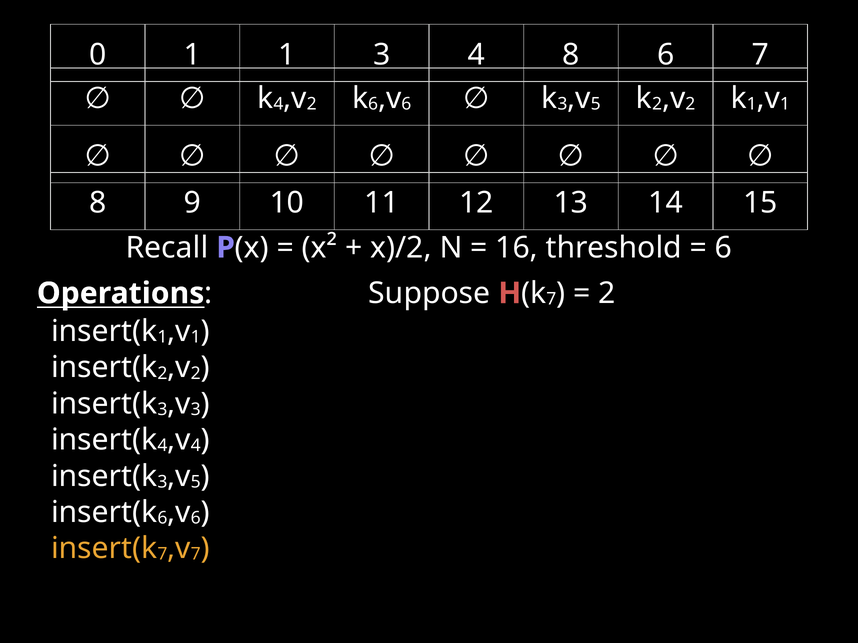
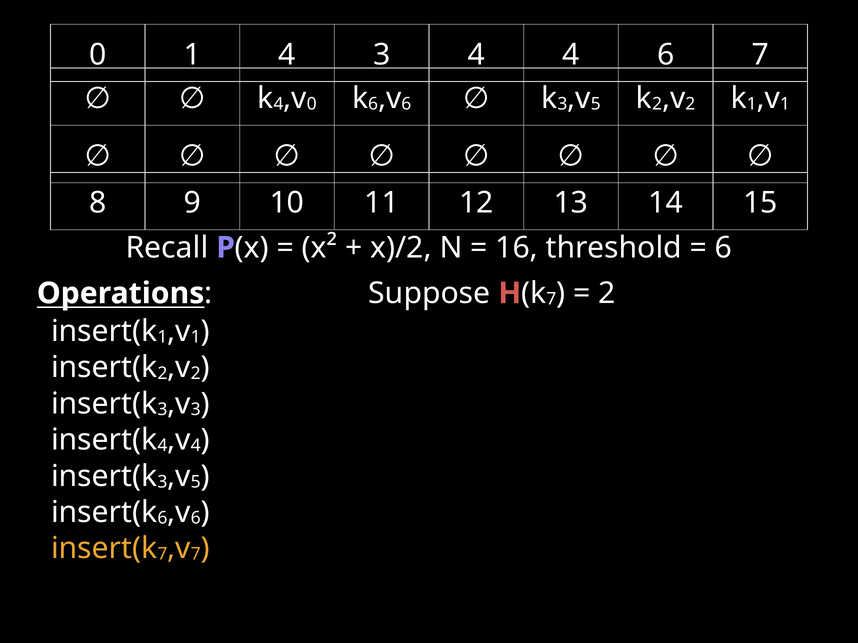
1 1: 1 -> 4
4 8: 8 -> 4
2 at (312, 104): 2 -> 0
